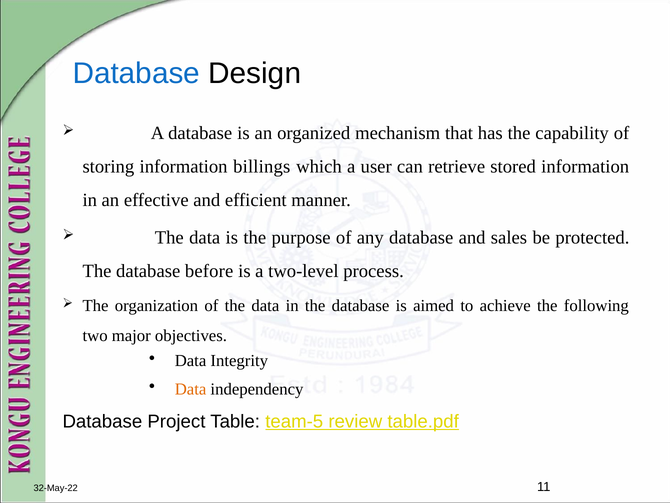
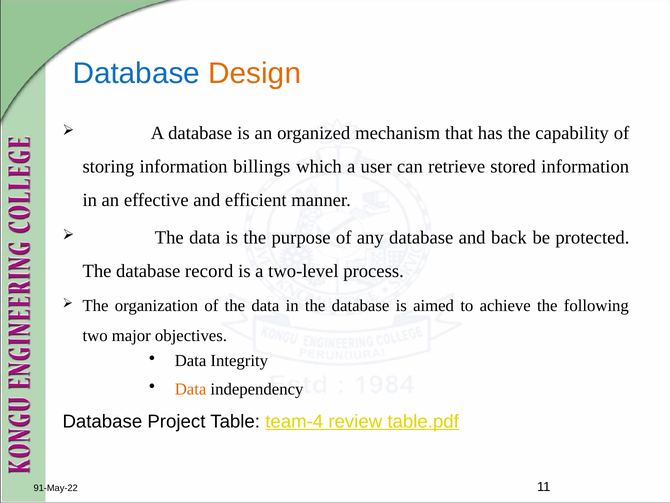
Design colour: black -> orange
sales: sales -> back
before: before -> record
team-5: team-5 -> team-4
32-May-22: 32-May-22 -> 91-May-22
